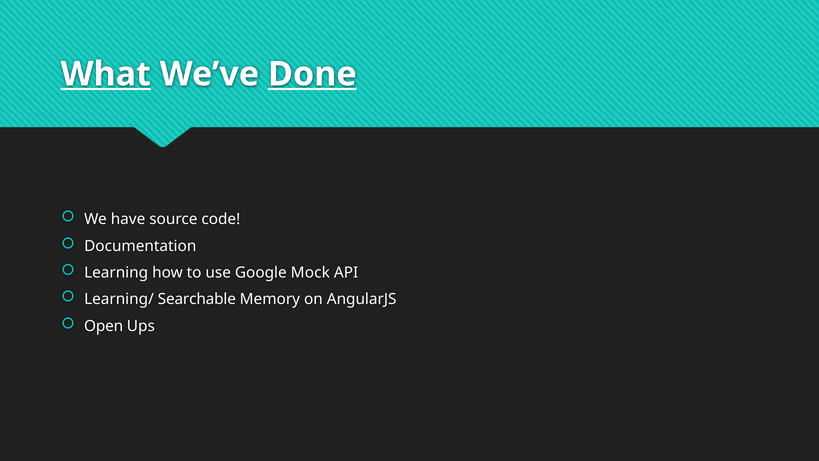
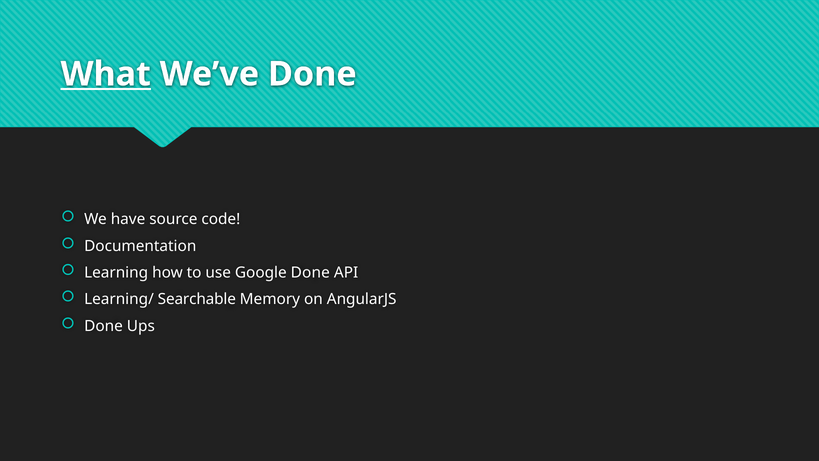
Done at (312, 74) underline: present -> none
Google Mock: Mock -> Done
Open at (104, 326): Open -> Done
